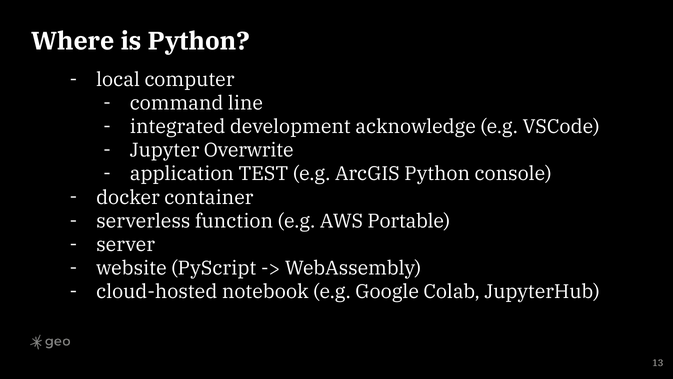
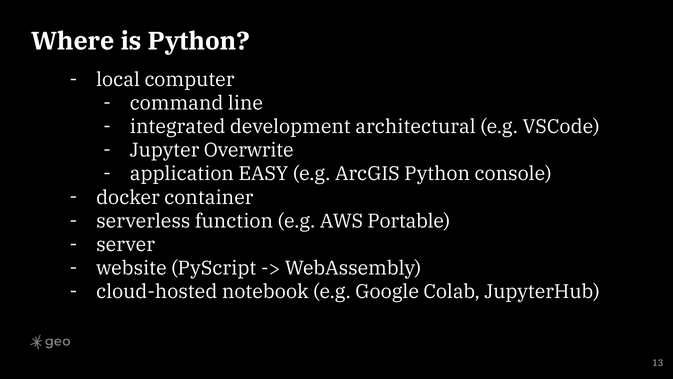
acknowledge: acknowledge -> architectural
TEST: TEST -> EASY
